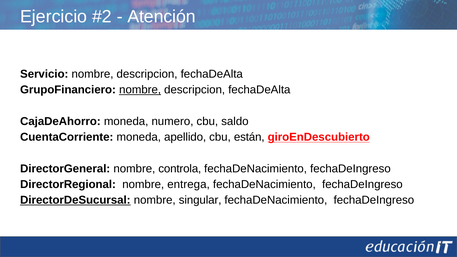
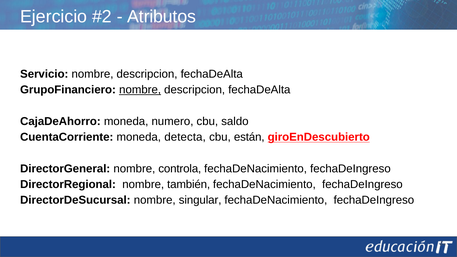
Atención: Atención -> Atributos
apellido: apellido -> detecta
entrega: entrega -> también
DirectorDeSucursal underline: present -> none
